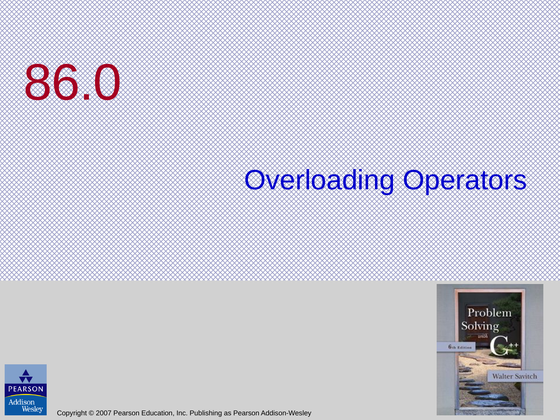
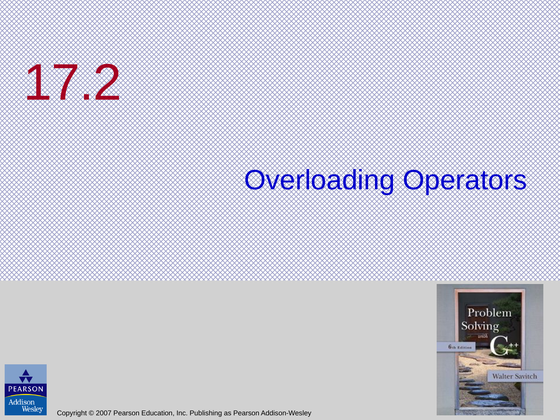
86.0: 86.0 -> 17.2
